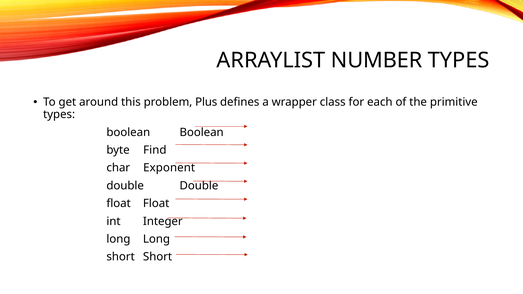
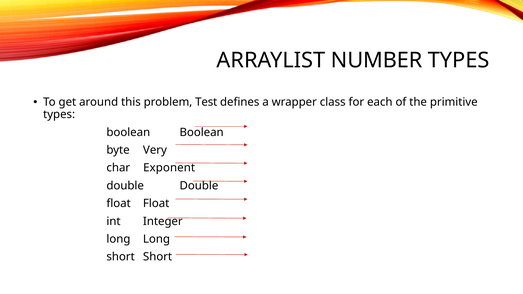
Plus: Plus -> Test
Find: Find -> Very
